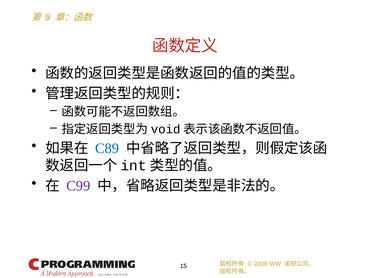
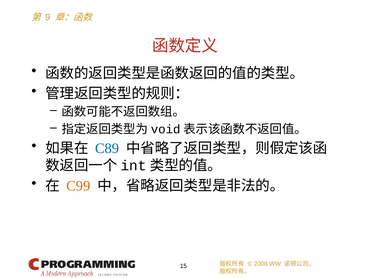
C99 colour: purple -> orange
